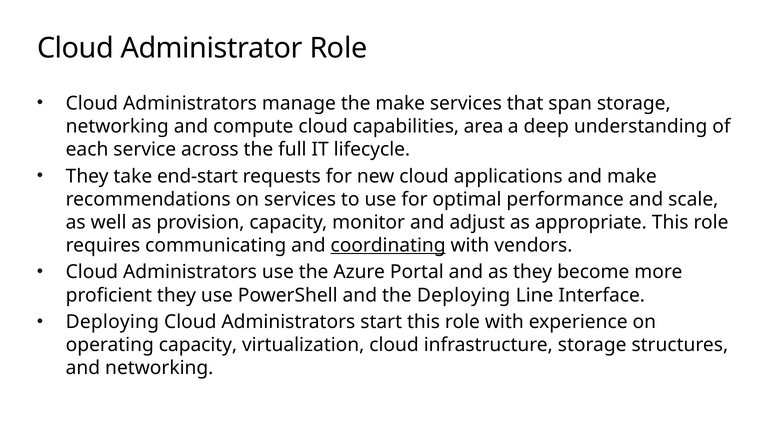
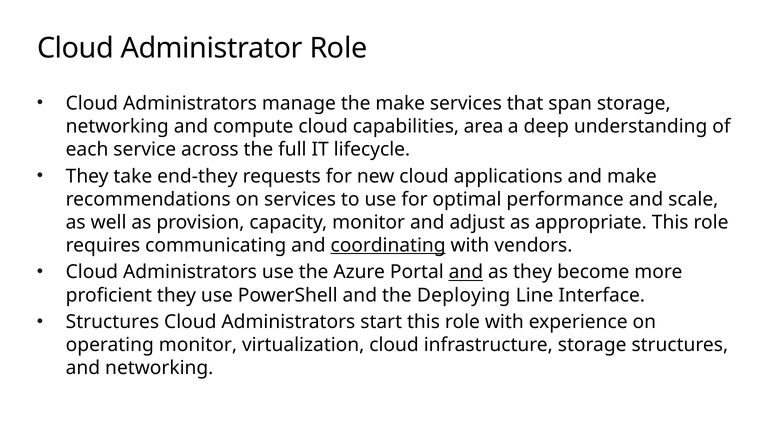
end-start: end-start -> end-they
and at (466, 272) underline: none -> present
Deploying at (112, 322): Deploying -> Structures
operating capacity: capacity -> monitor
